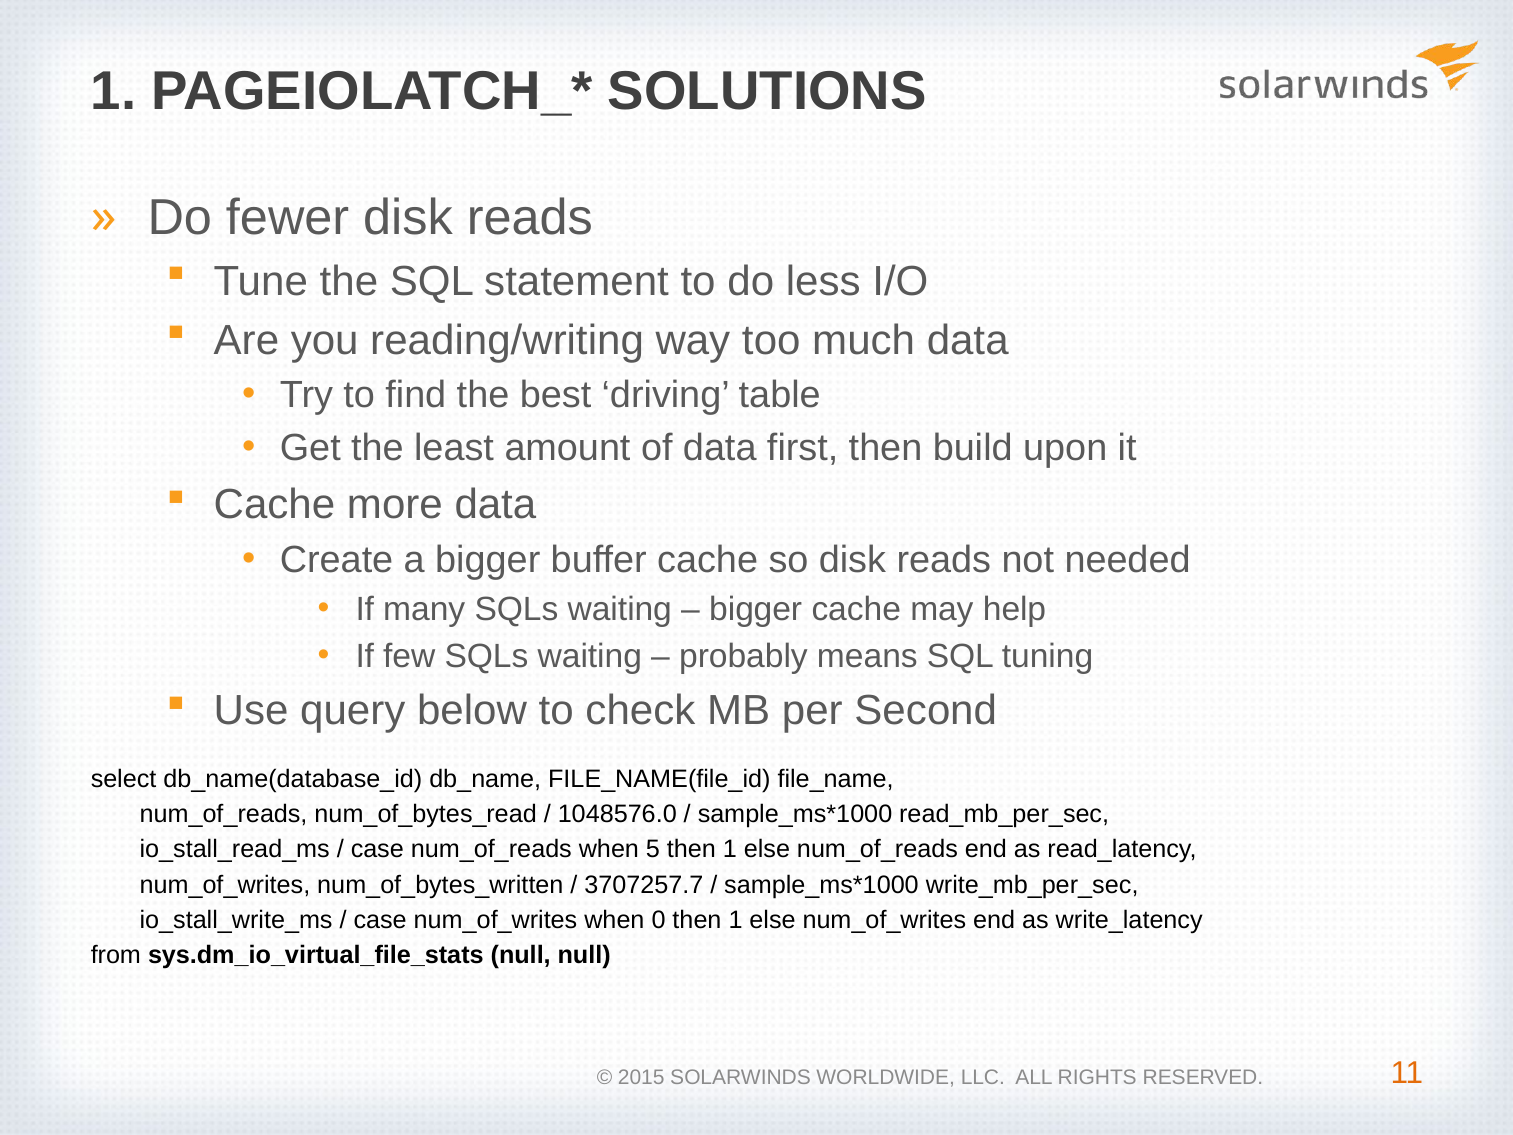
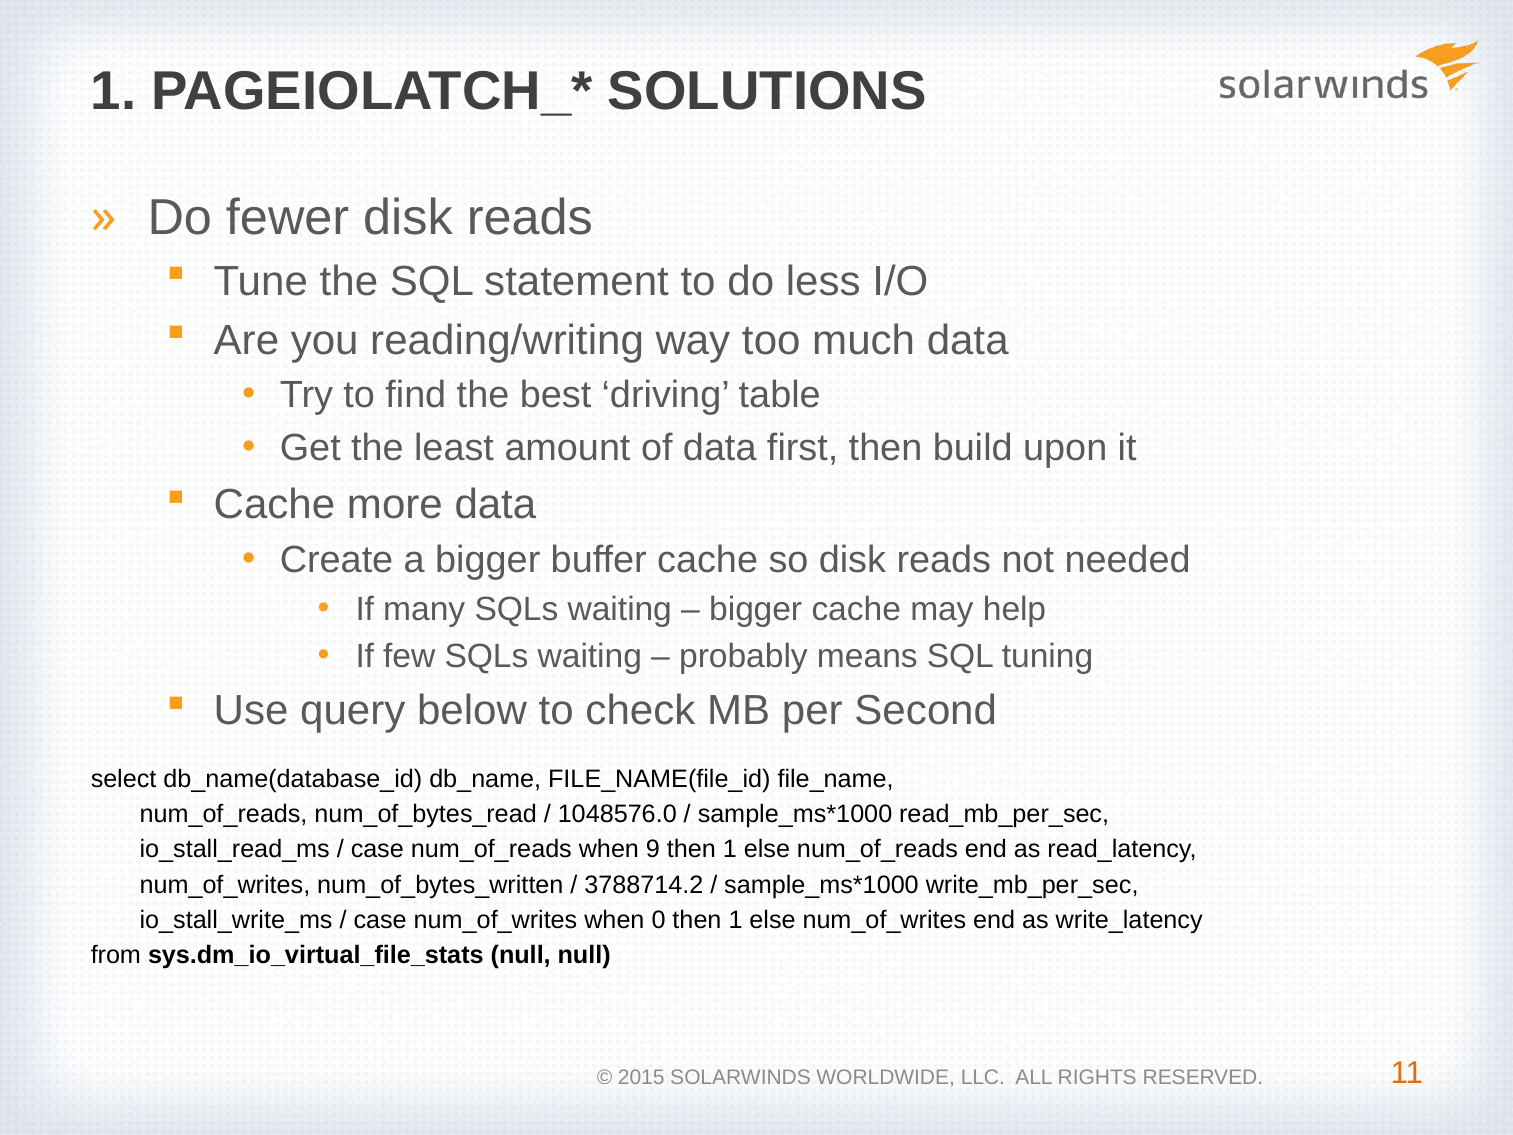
5: 5 -> 9
3707257.7: 3707257.7 -> 3788714.2
